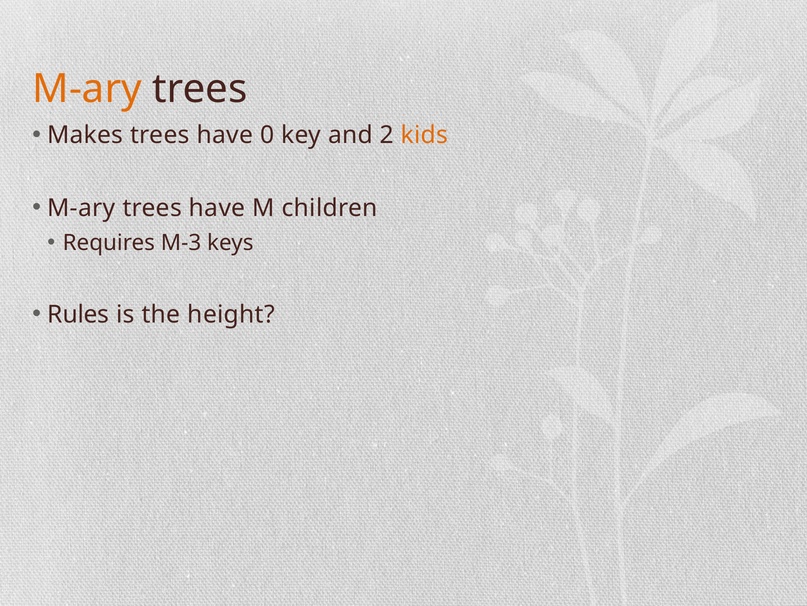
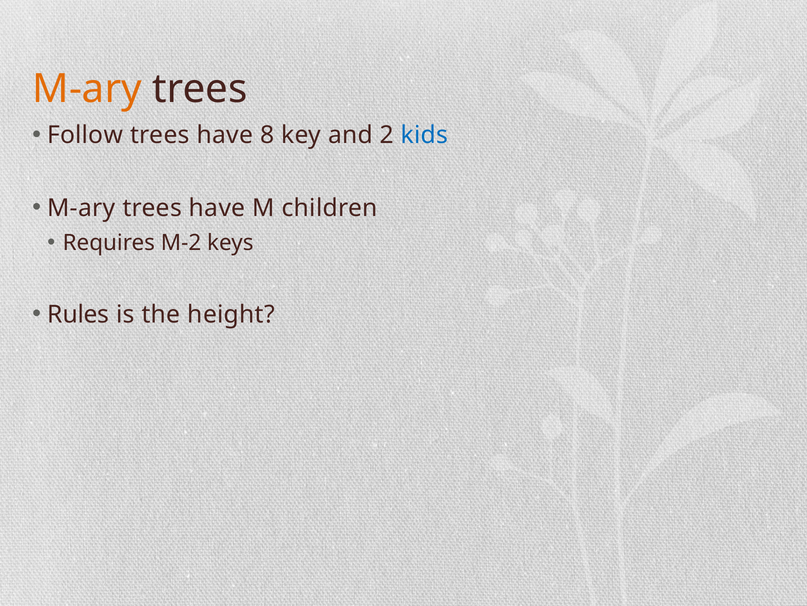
Makes: Makes -> Follow
0: 0 -> 8
kids colour: orange -> blue
M-3: M-3 -> M-2
